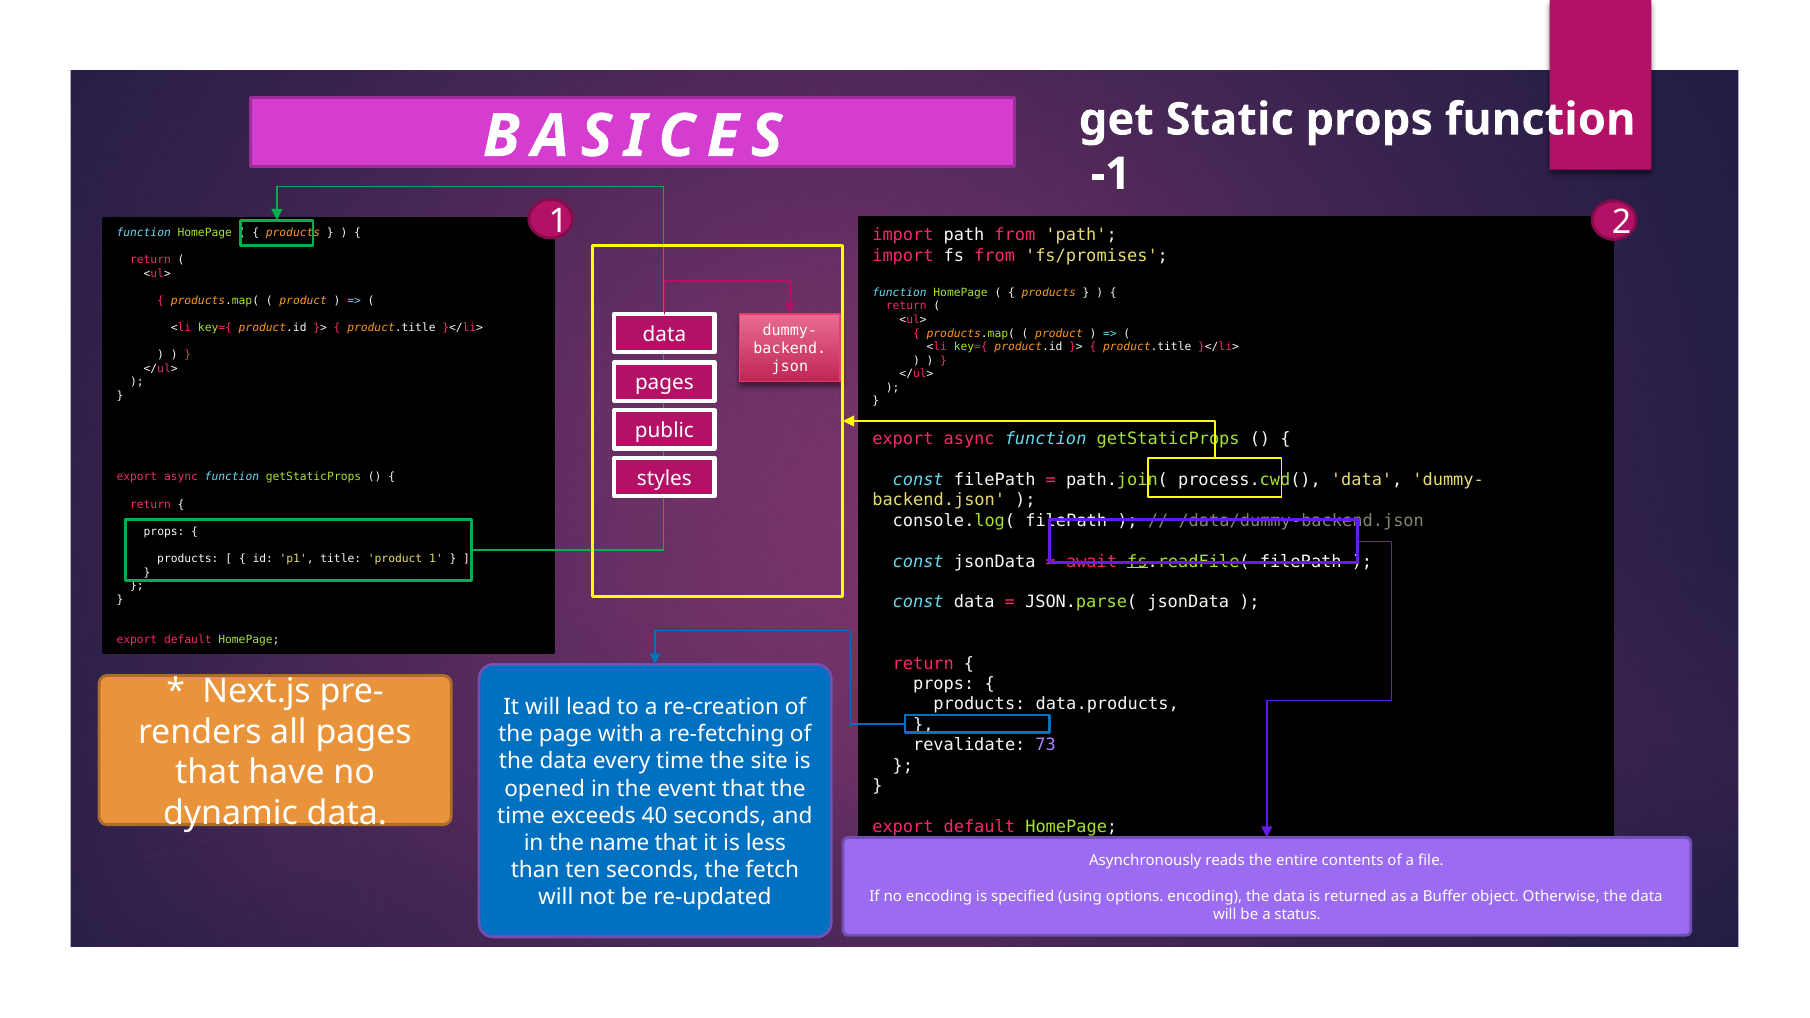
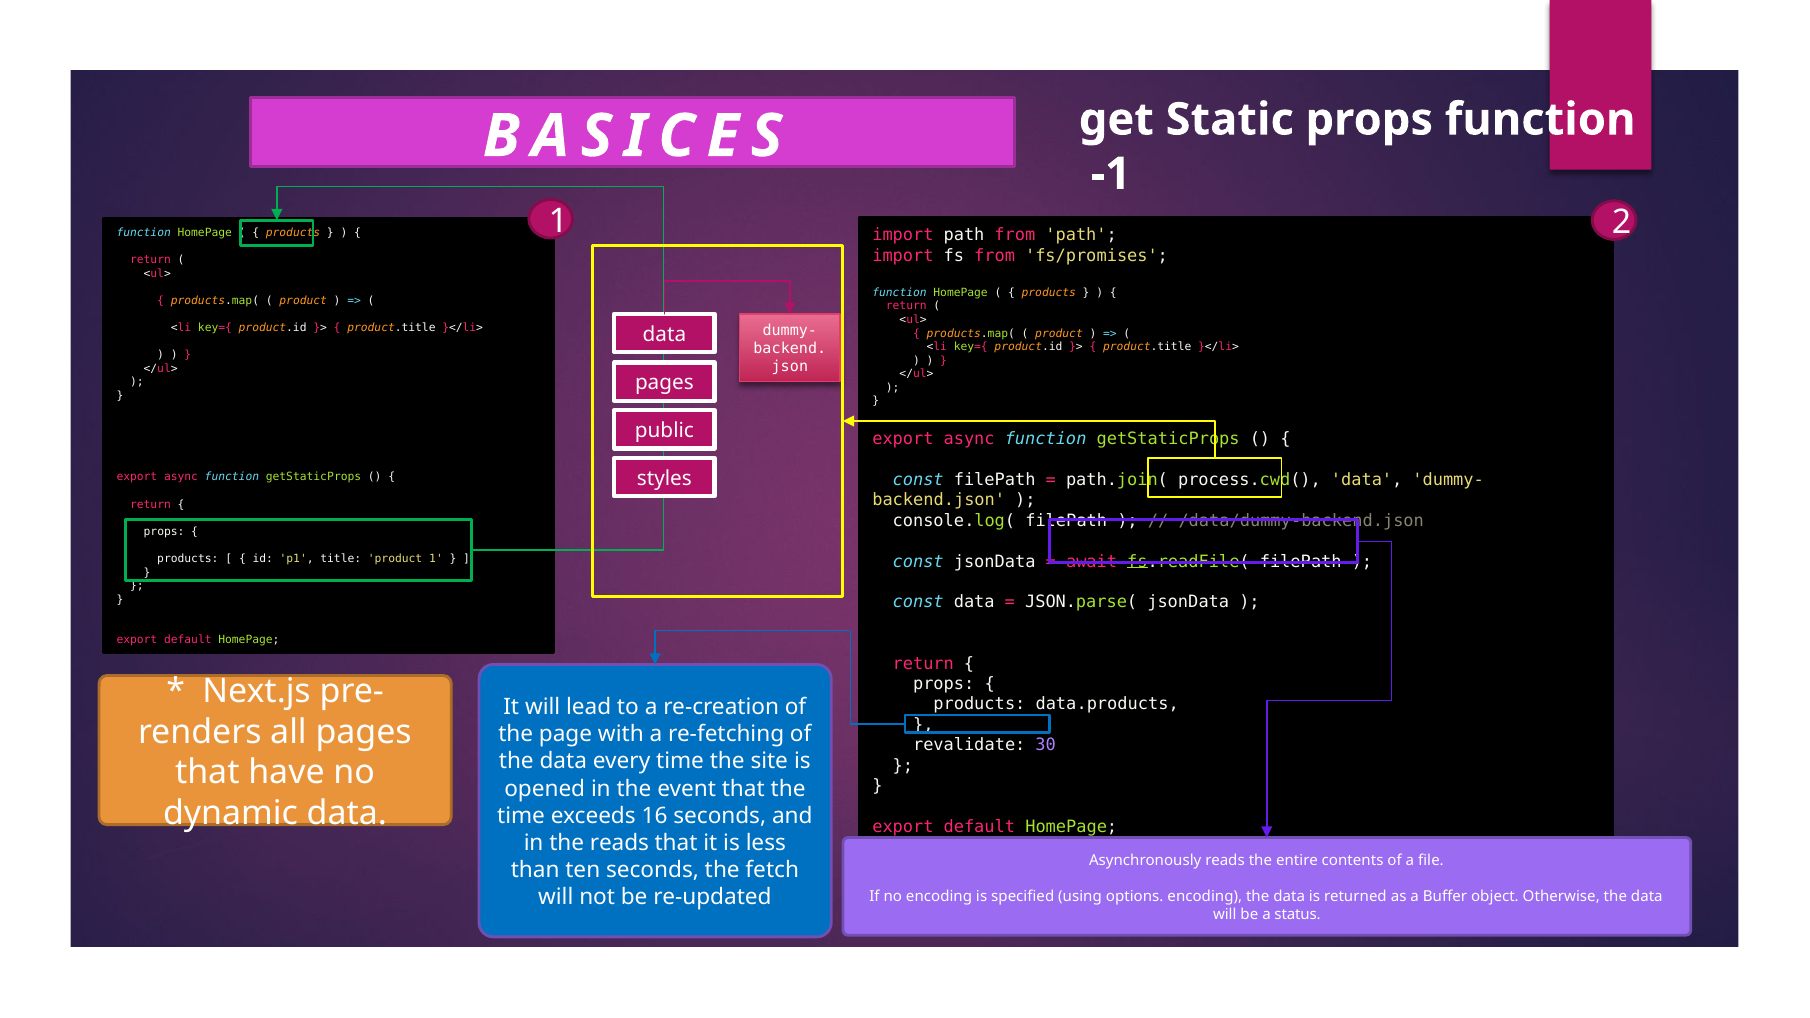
73: 73 -> 30
40: 40 -> 16
the name: name -> reads
